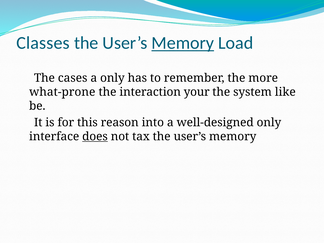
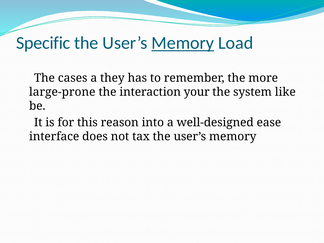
Classes: Classes -> Specific
a only: only -> they
what-prone: what-prone -> large-prone
well-designed only: only -> ease
does underline: present -> none
